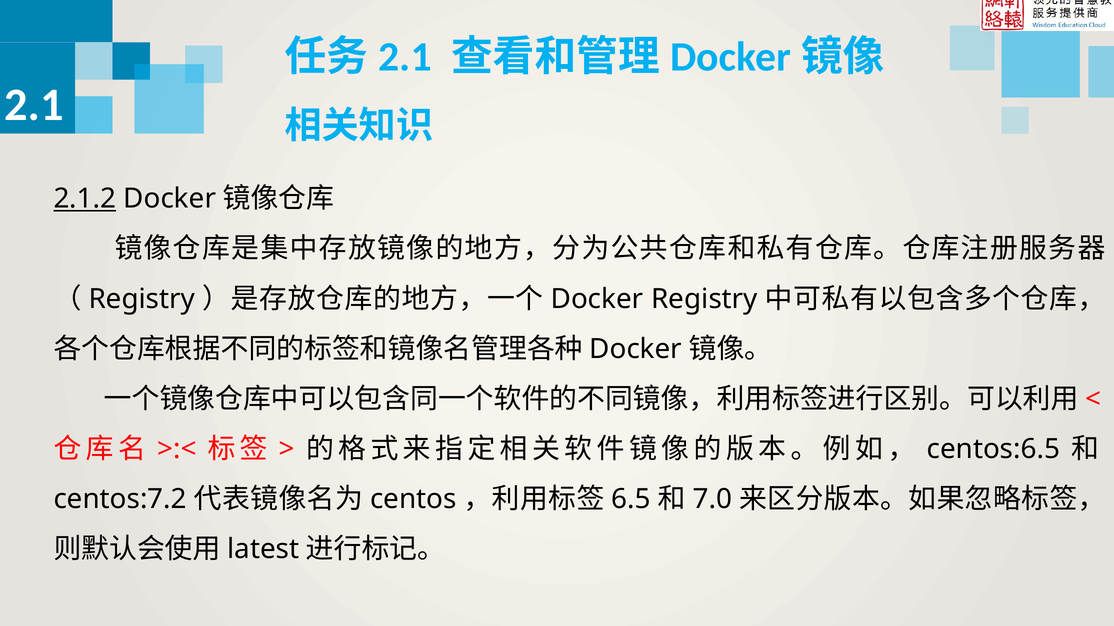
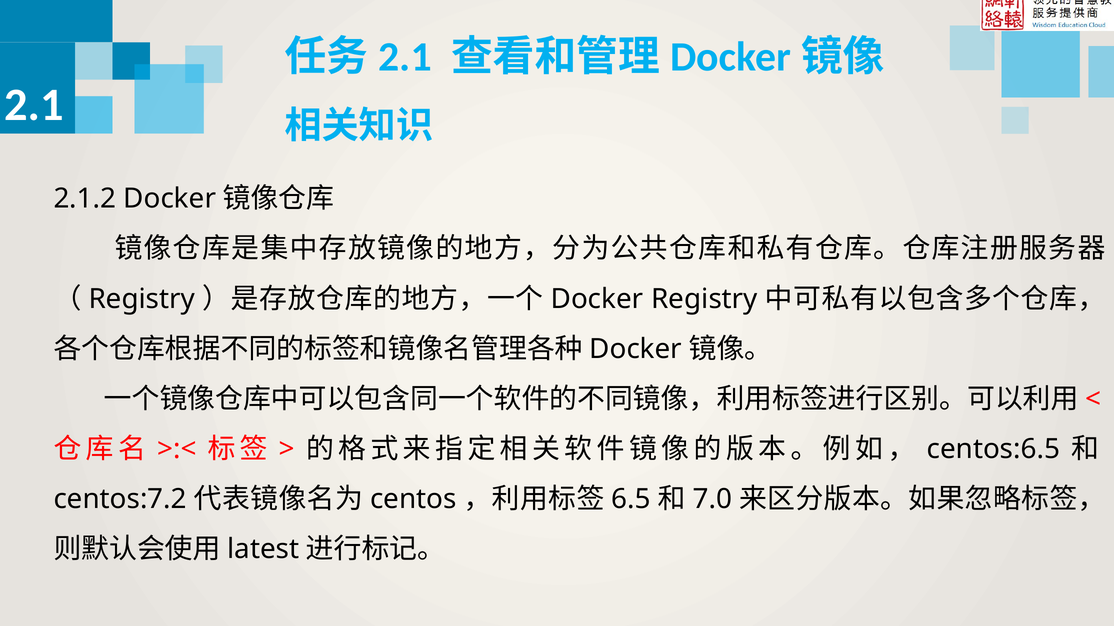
2.1.2 underline: present -> none
